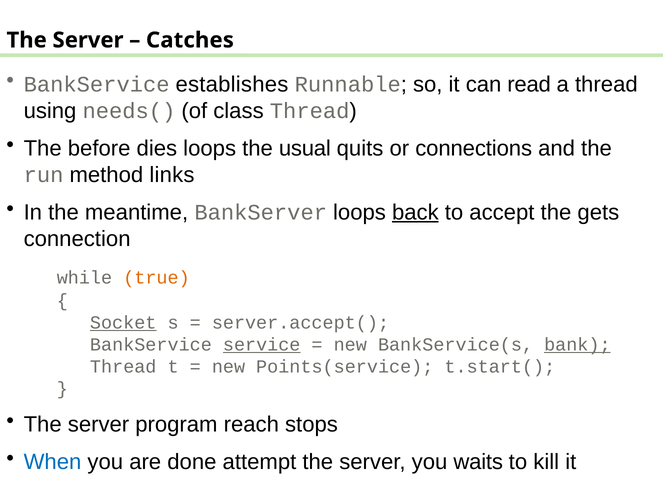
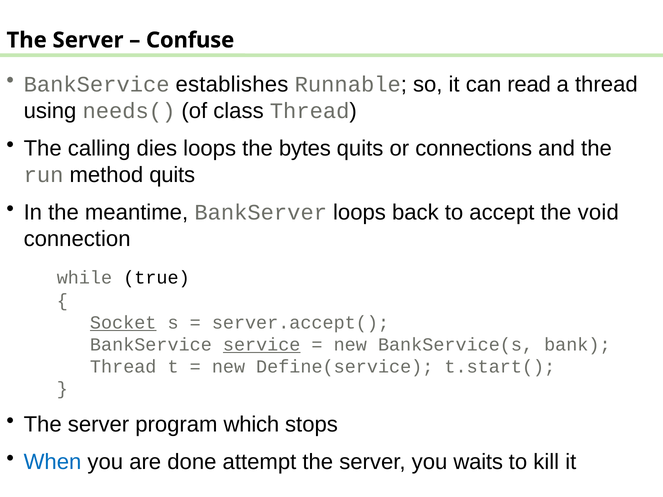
Catches: Catches -> Confuse
before: before -> calling
usual: usual -> bytes
method links: links -> quits
back underline: present -> none
gets: gets -> void
true colour: orange -> black
bank underline: present -> none
Points(service: Points(service -> Define(service
reach: reach -> which
